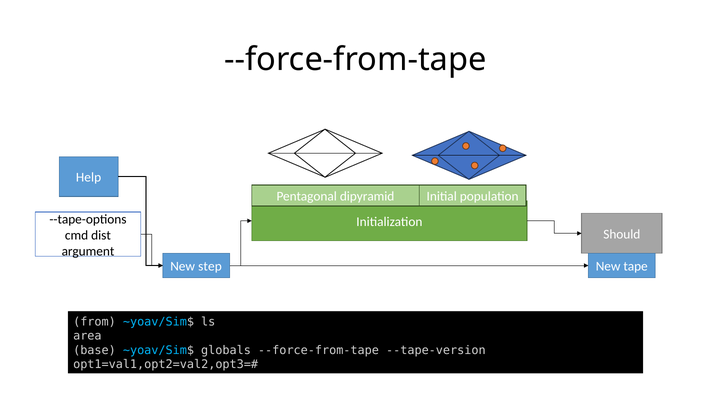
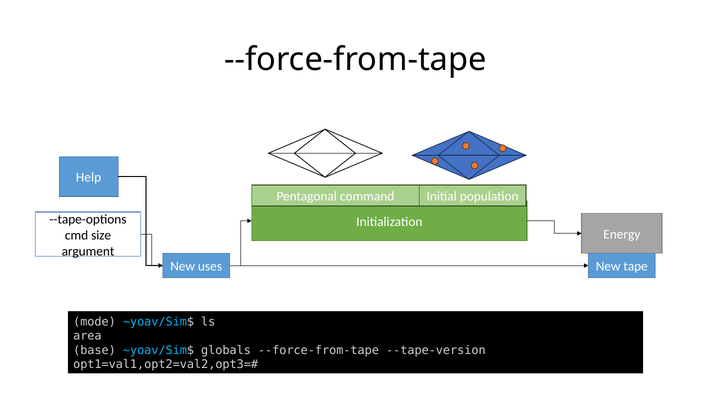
dipyramid: dipyramid -> command
Should: Should -> Energy
dist: dist -> size
step: step -> uses
from: from -> mode
